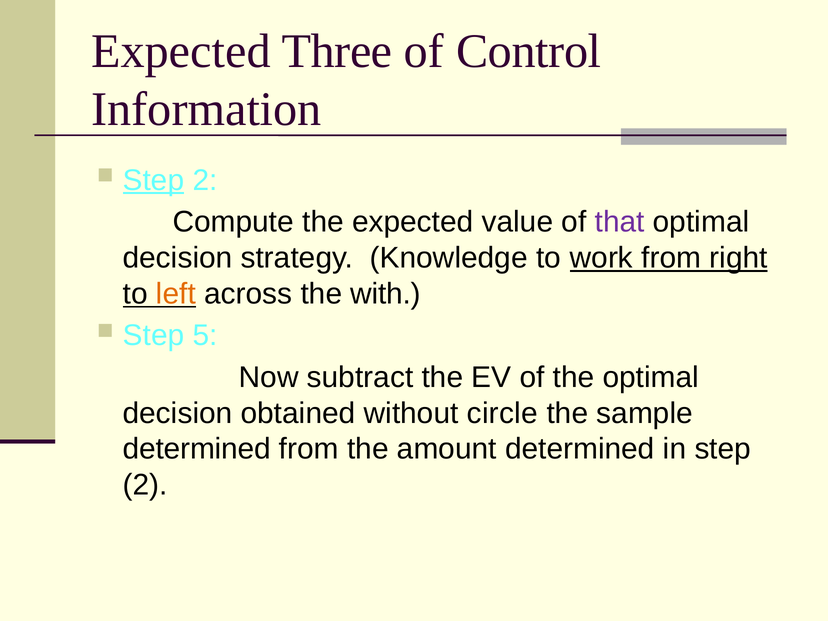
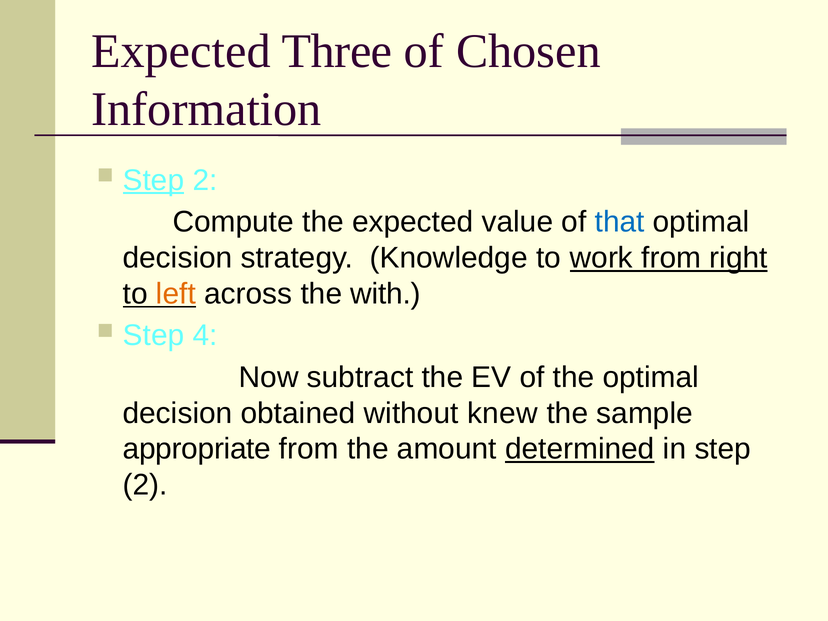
Control: Control -> Chosen
that colour: purple -> blue
5: 5 -> 4
circle: circle -> knew
determined at (197, 449): determined -> appropriate
determined at (580, 449) underline: none -> present
